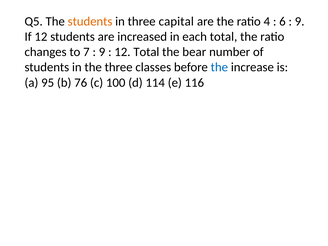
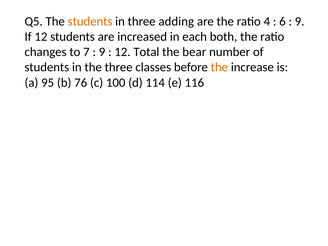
capital: capital -> adding
each total: total -> both
the at (219, 67) colour: blue -> orange
